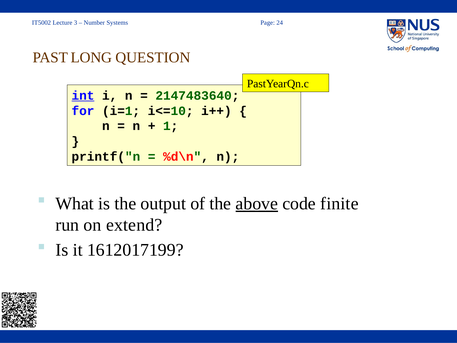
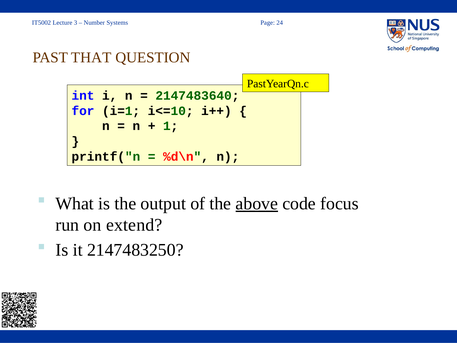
LONG: LONG -> THAT
int underline: present -> none
finite: finite -> focus
1612017199: 1612017199 -> 2147483250
